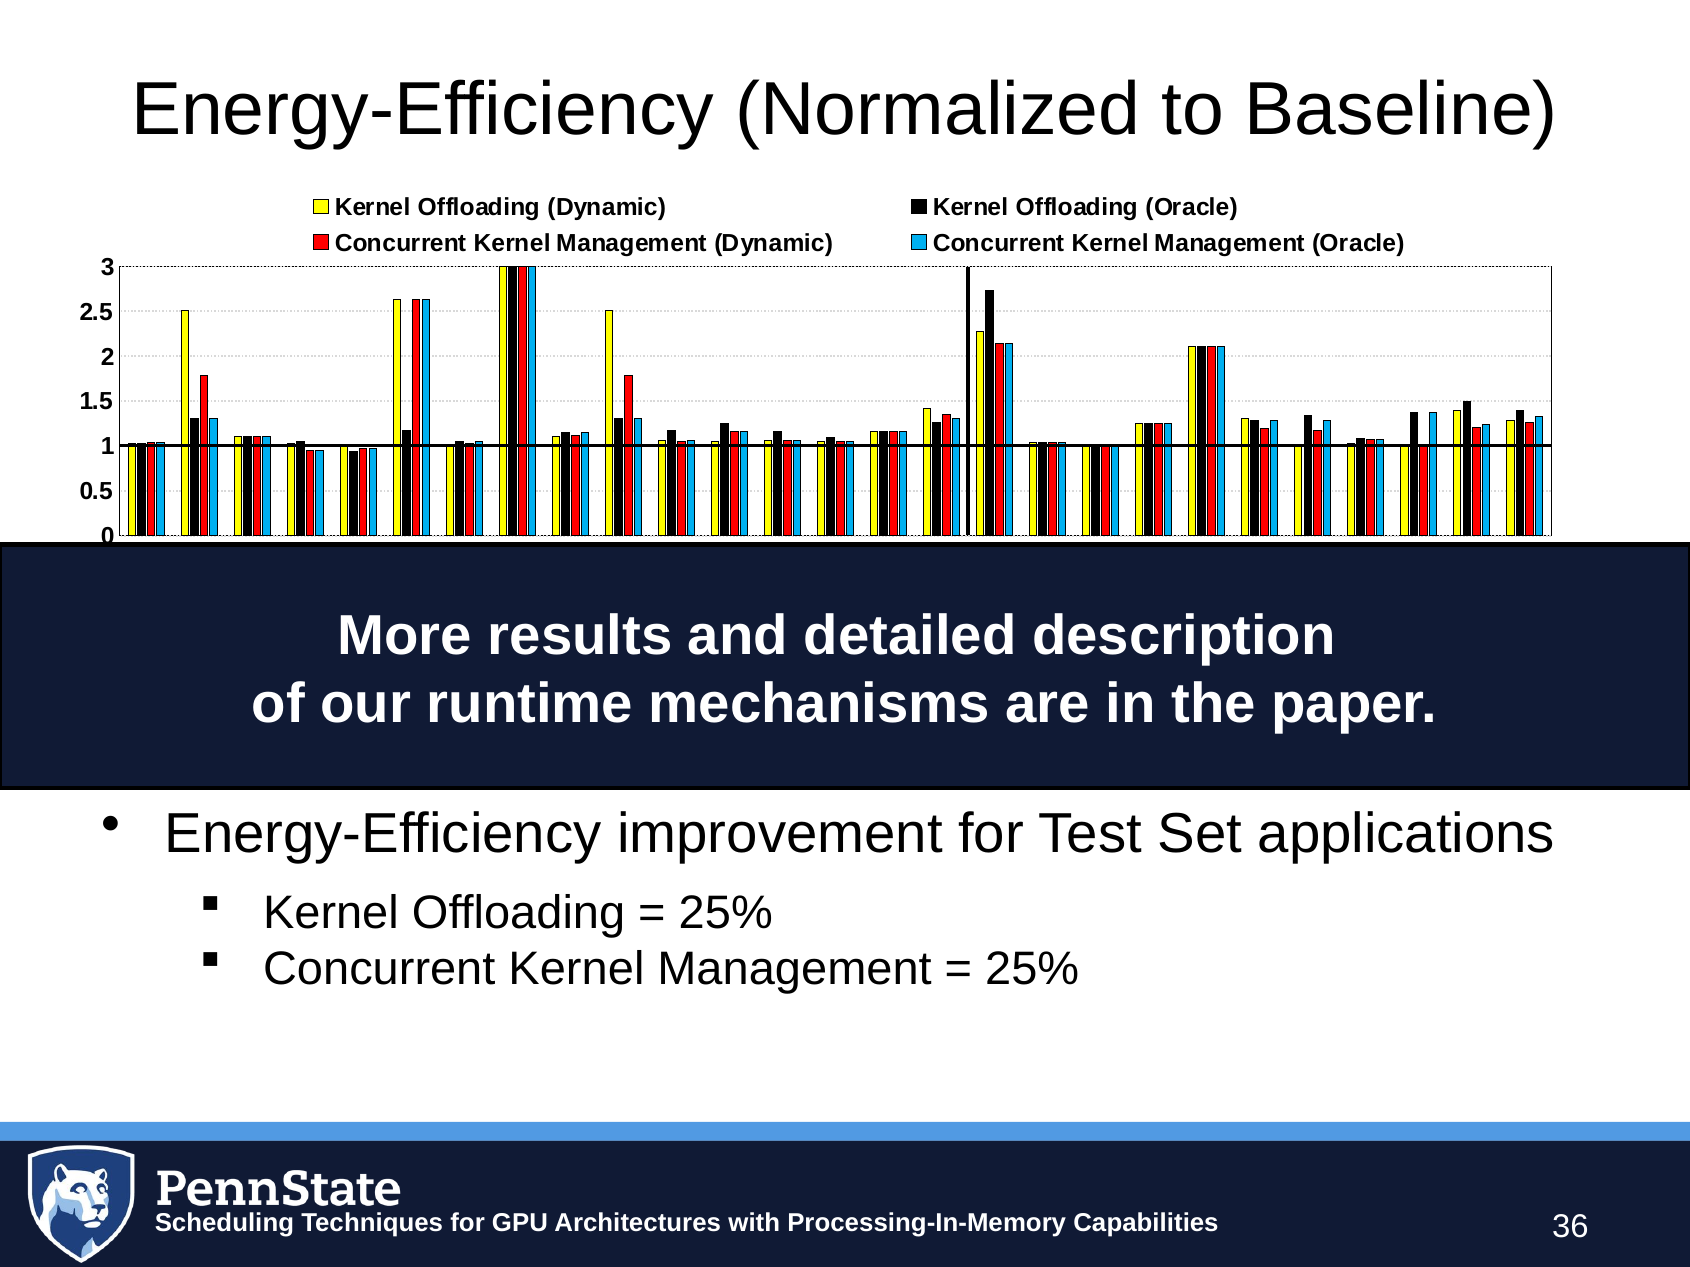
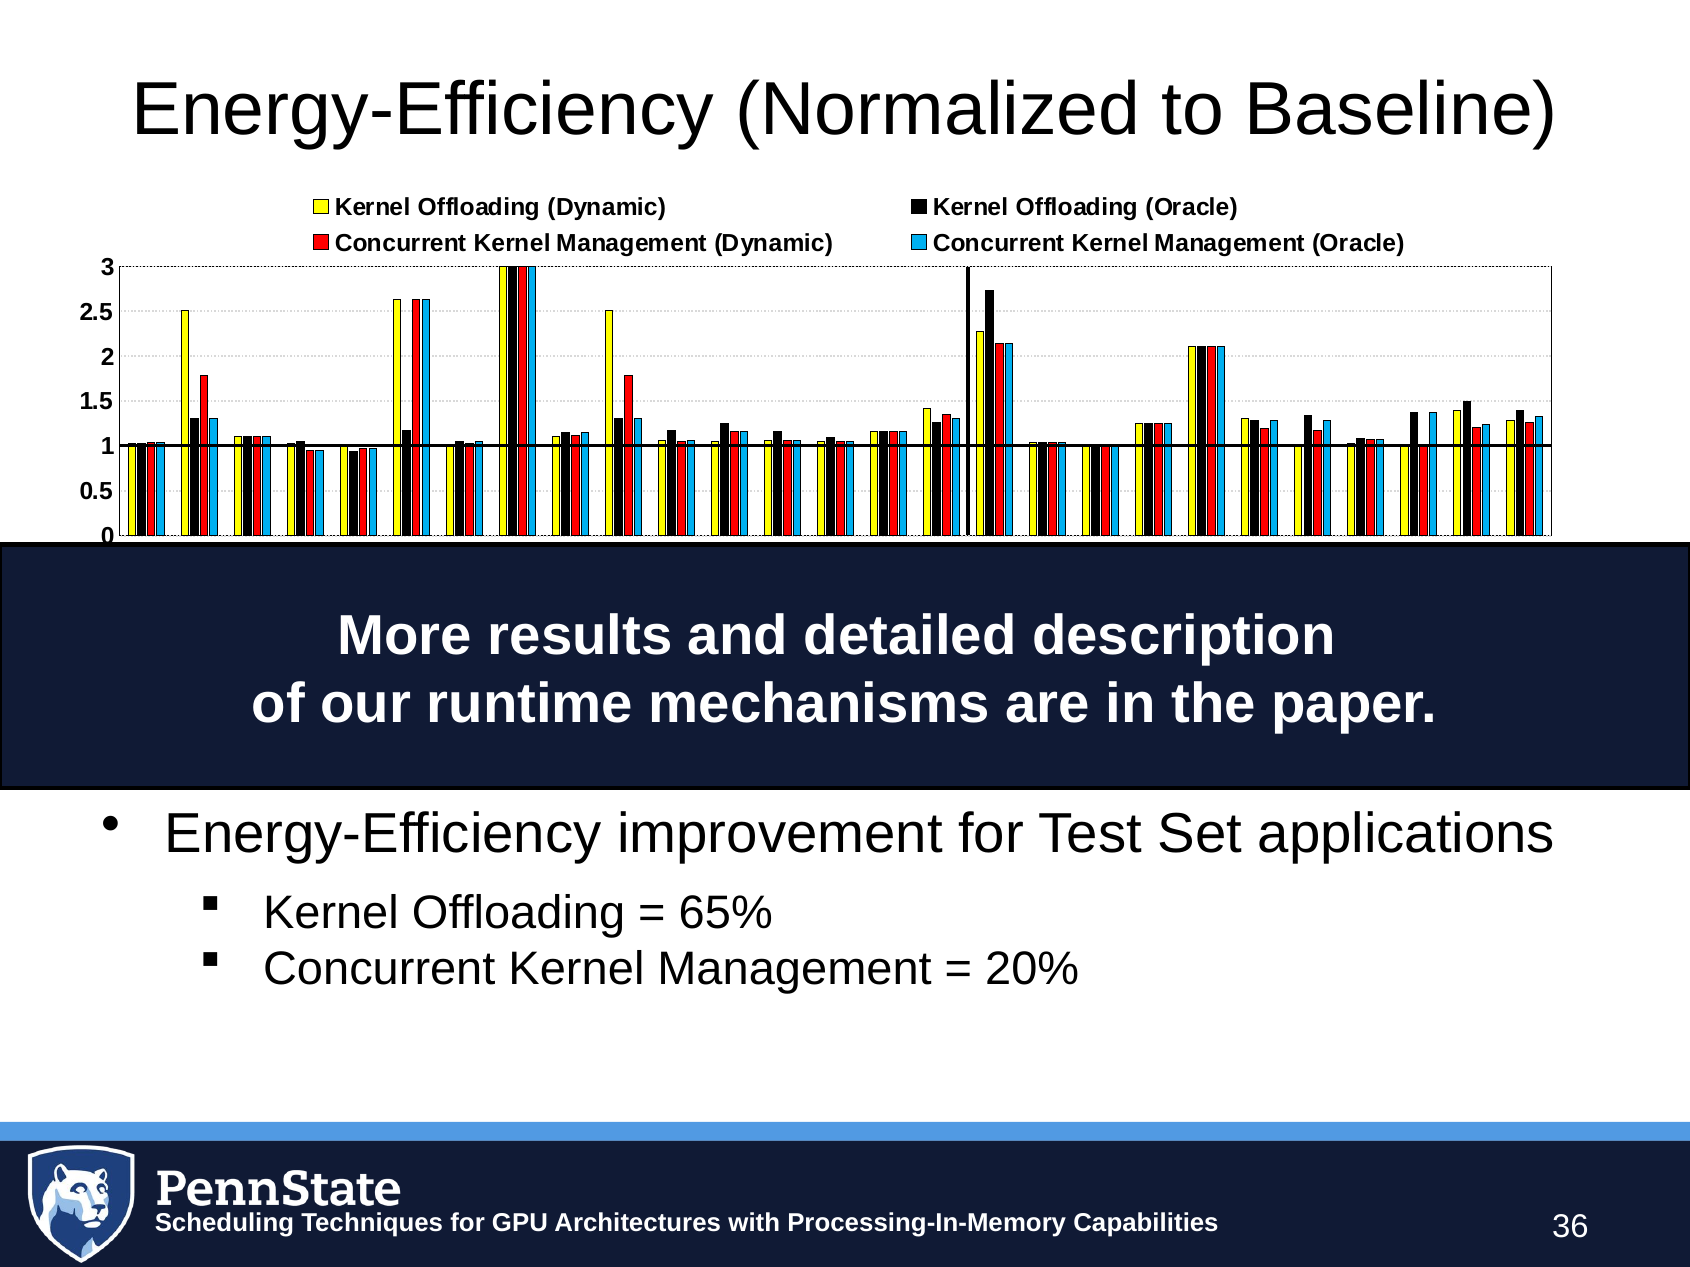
25% at (726, 913): 25% -> 65%
25% at (1032, 969): 25% -> 20%
